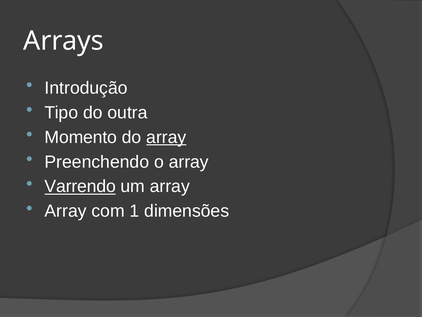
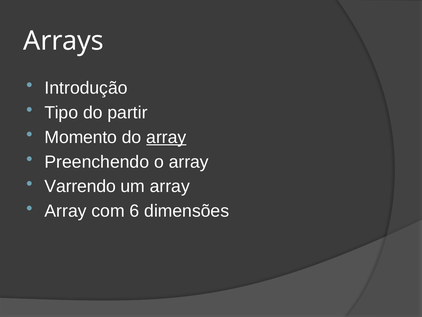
outra: outra -> partir
Varrendo underline: present -> none
1: 1 -> 6
